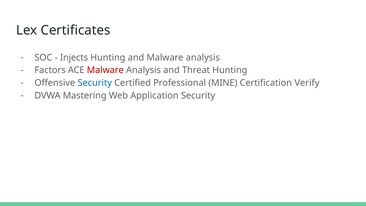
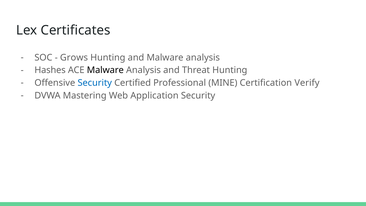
Injects: Injects -> Grows
Factors: Factors -> Hashes
Malware at (105, 70) colour: red -> black
